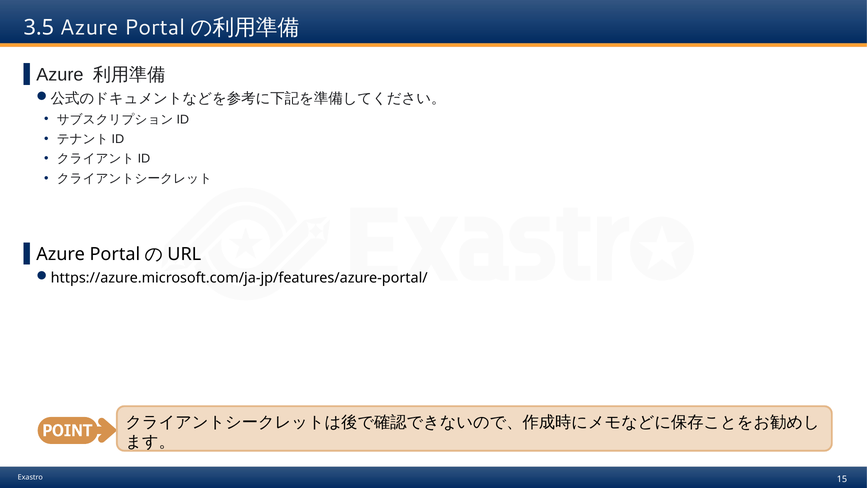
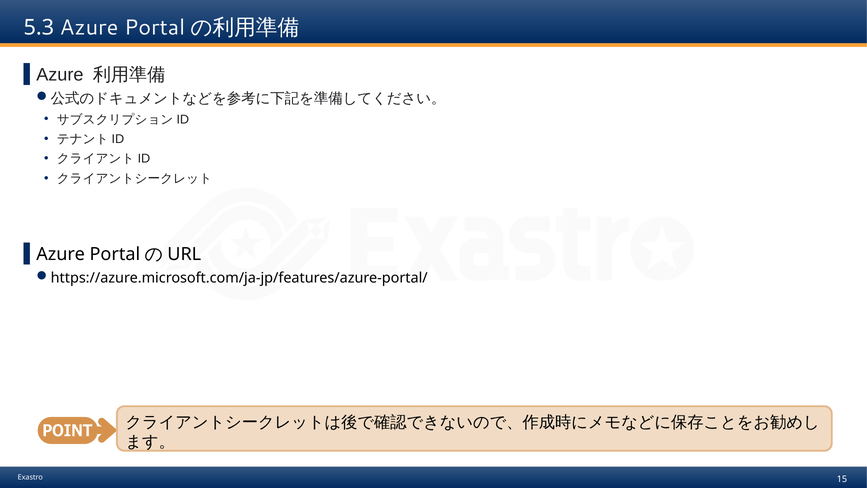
3.5: 3.5 -> 5.3
